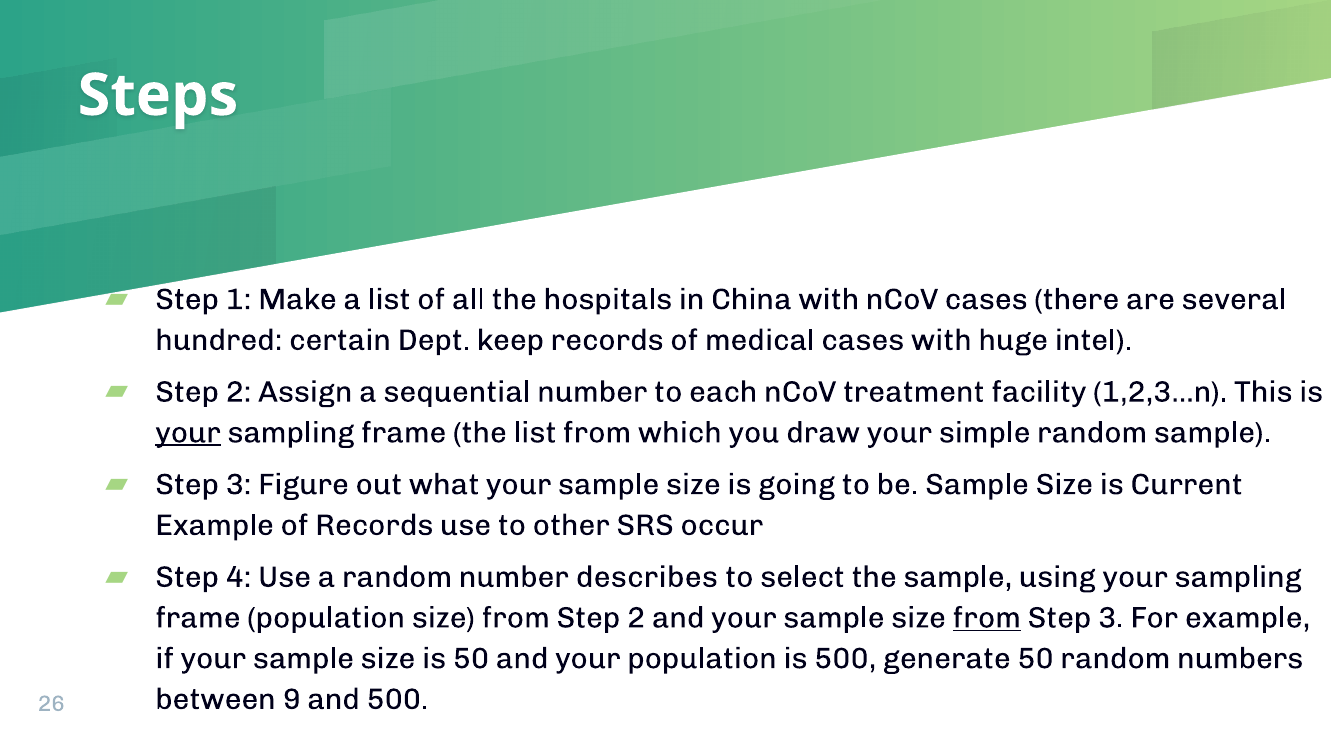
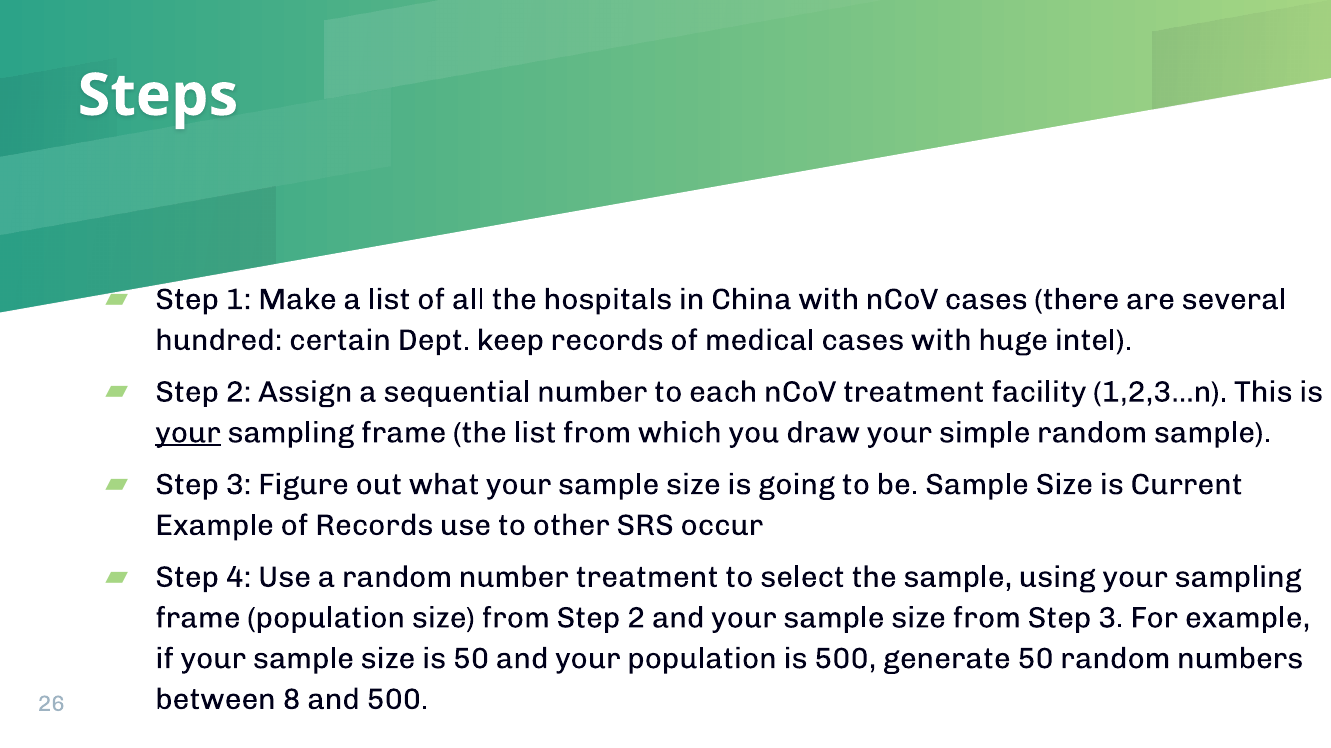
number describes: describes -> treatment
from at (987, 618) underline: present -> none
9: 9 -> 8
